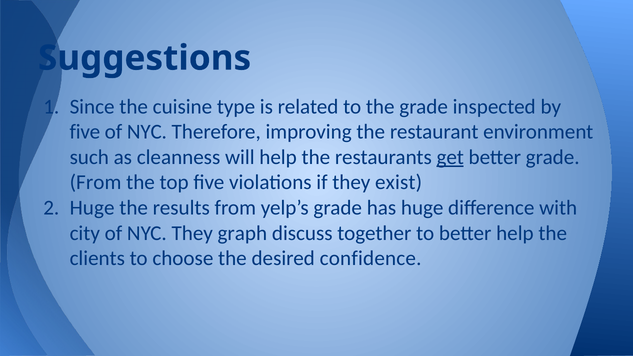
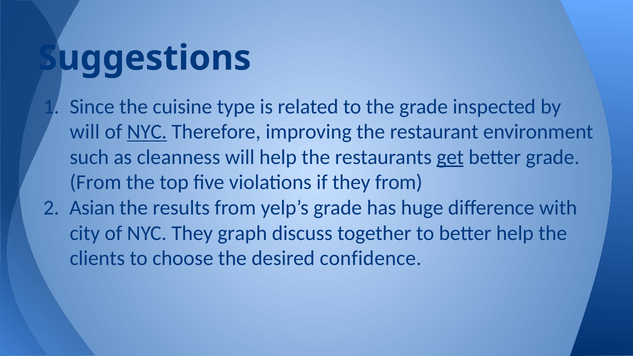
five at (85, 132): five -> will
NYC at (147, 132) underline: none -> present
they exist: exist -> from
Huge at (92, 208): Huge -> Asian
